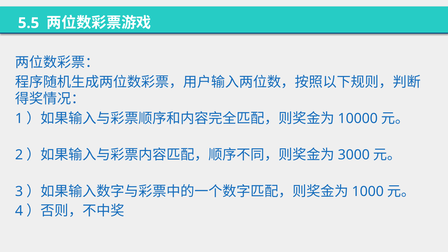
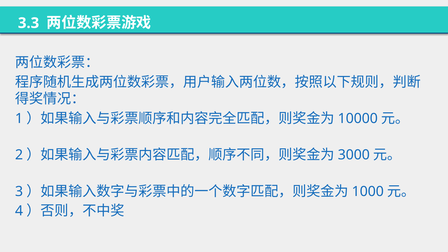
5.5: 5.5 -> 3.3
